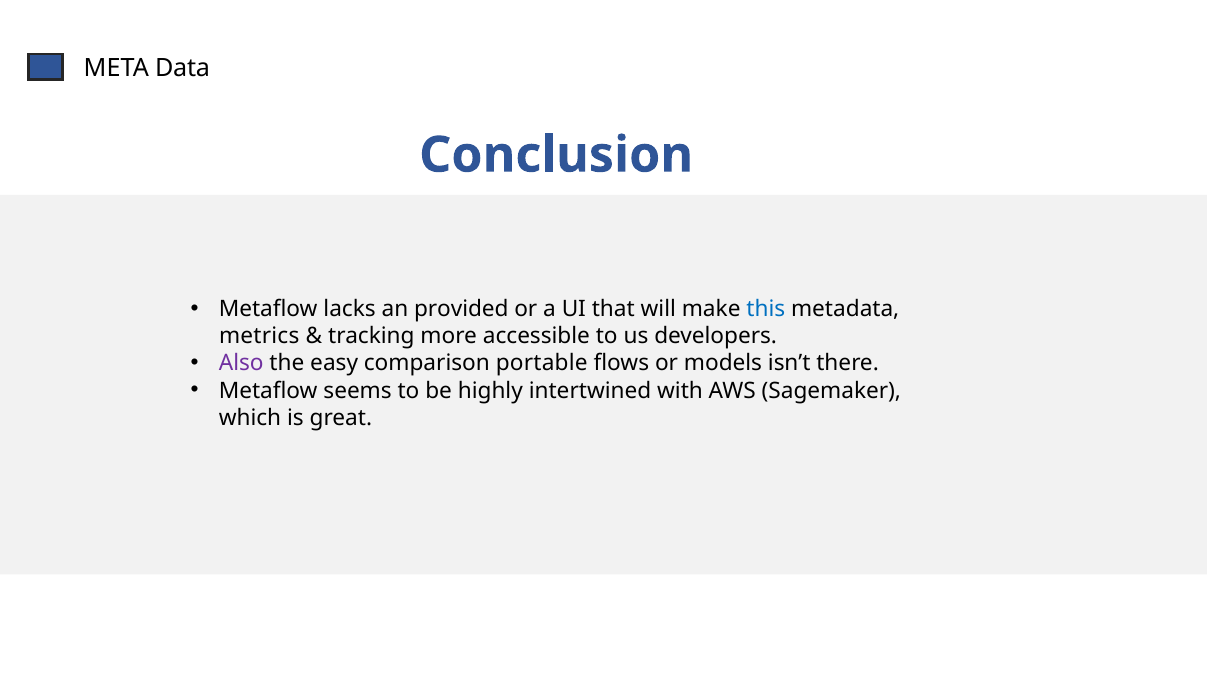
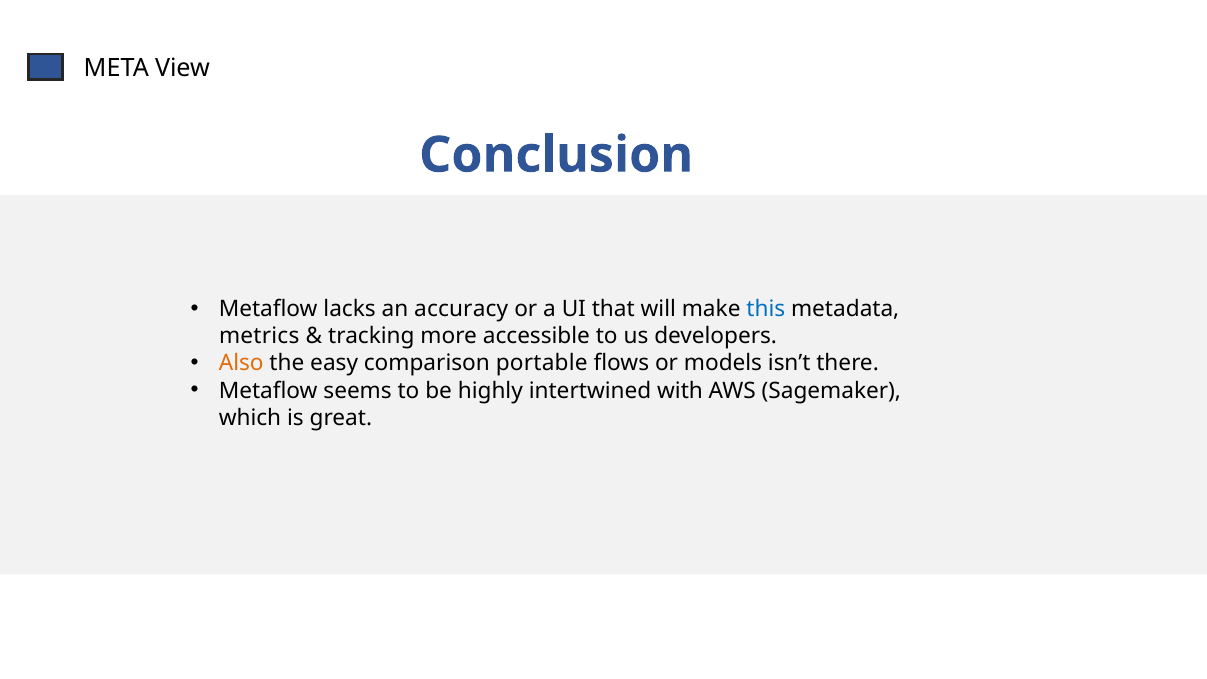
Data: Data -> View
provided: provided -> accuracy
Also colour: purple -> orange
